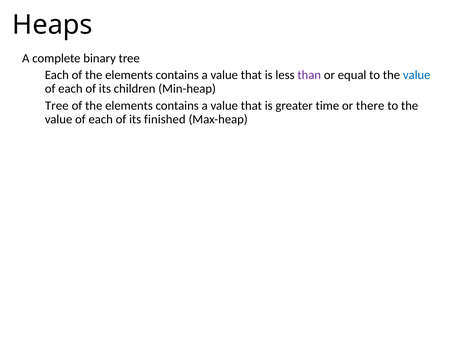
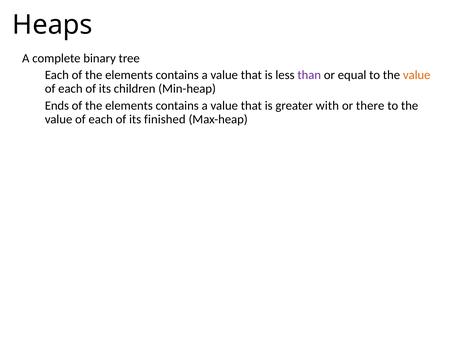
value at (417, 75) colour: blue -> orange
Tree at (57, 106): Tree -> Ends
time: time -> with
